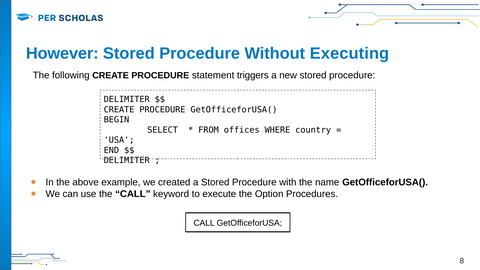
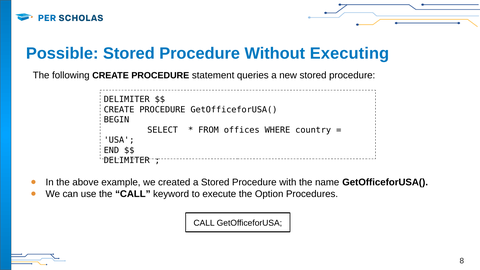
However: However -> Possible
triggers: triggers -> queries
